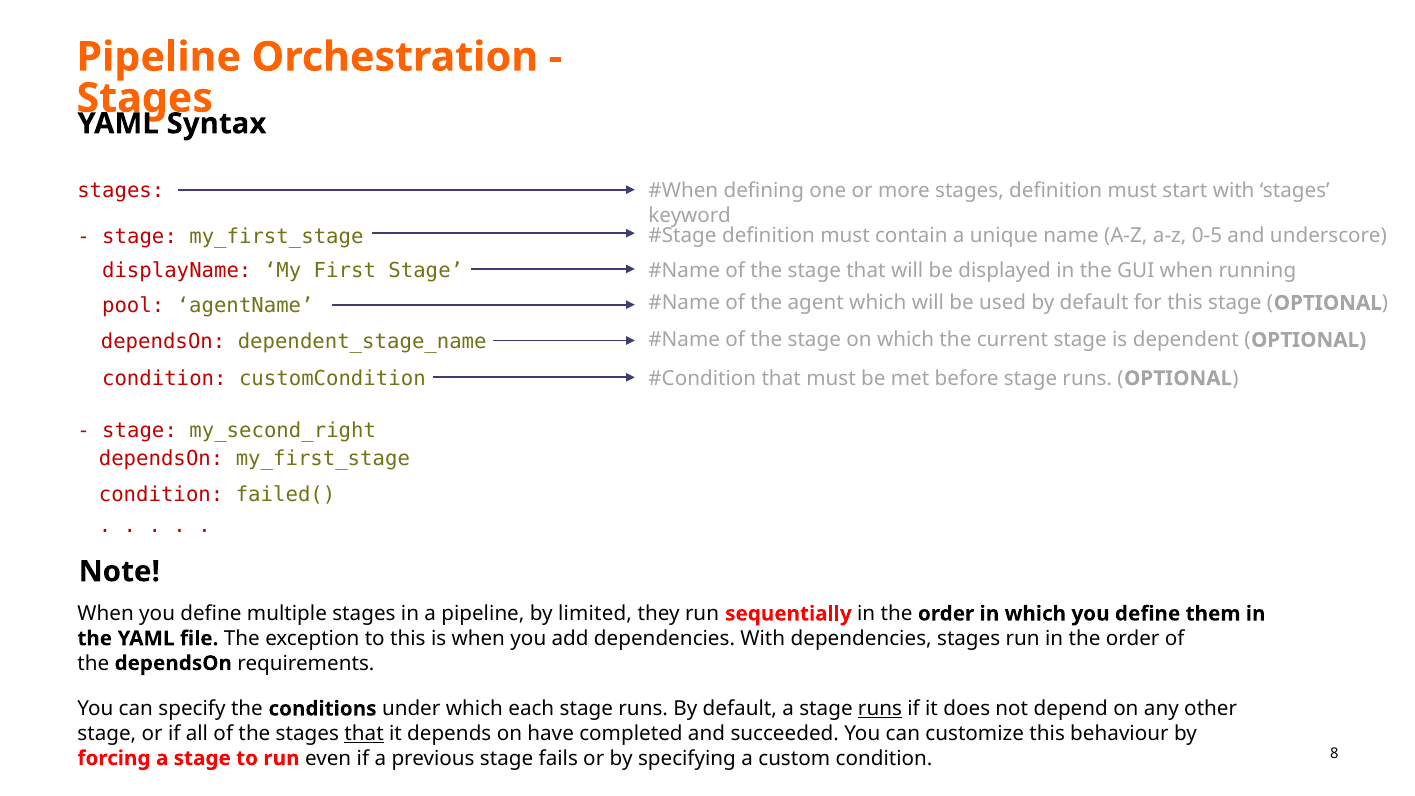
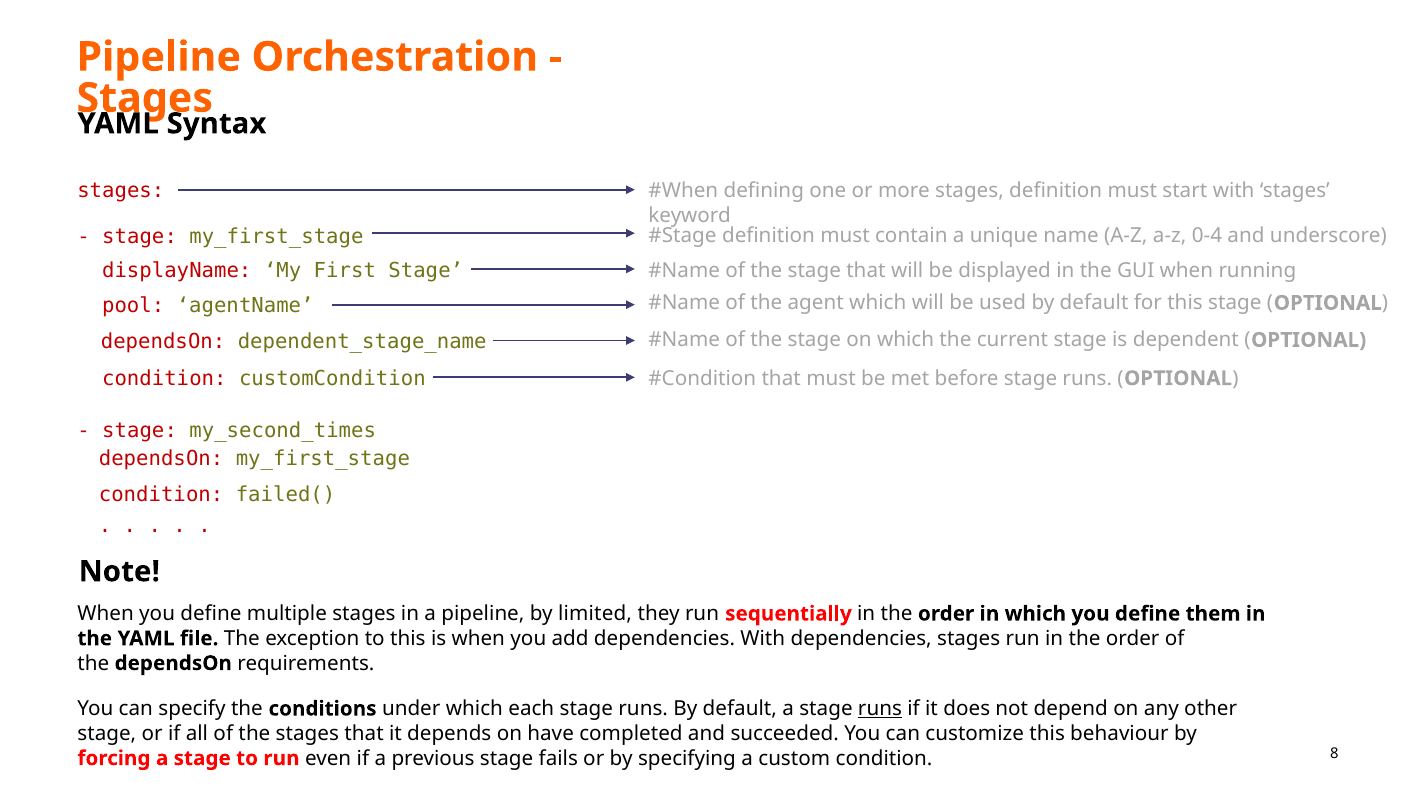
0-5: 0-5 -> 0-4
my_second_right: my_second_right -> my_second_times
that at (364, 733) underline: present -> none
